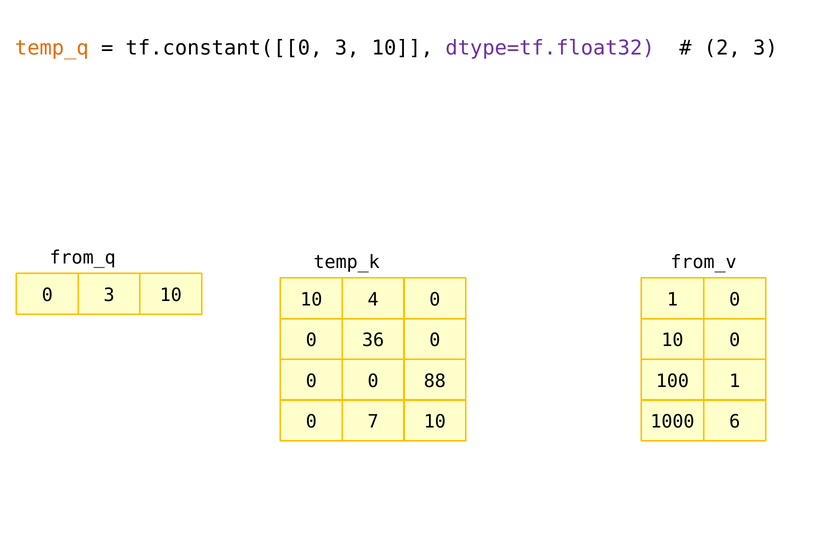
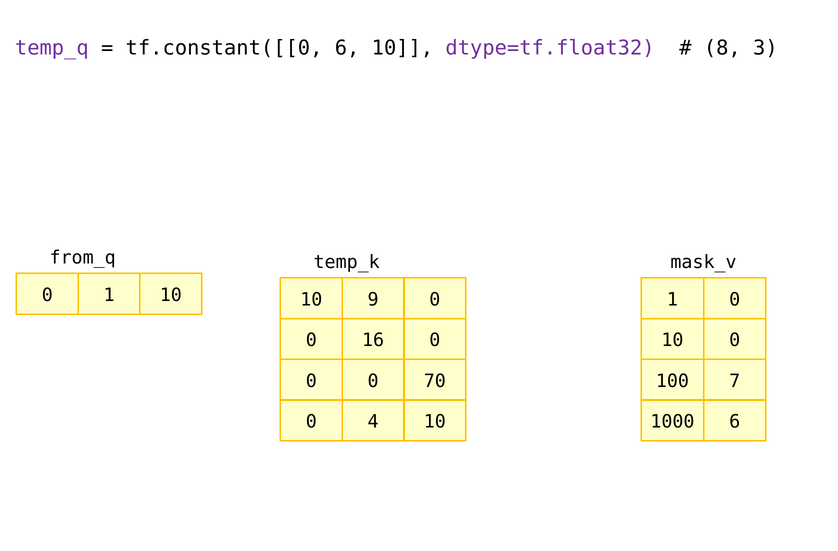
temp_q colour: orange -> purple
tf.constant([[0 3: 3 -> 6
2: 2 -> 8
from_v: from_v -> mask_v
0 3: 3 -> 1
4: 4 -> 9
36: 36 -> 16
88: 88 -> 70
100 1: 1 -> 7
7: 7 -> 4
